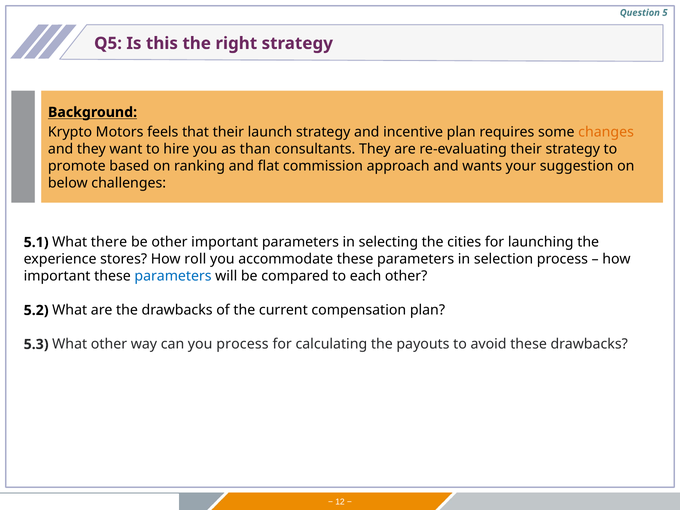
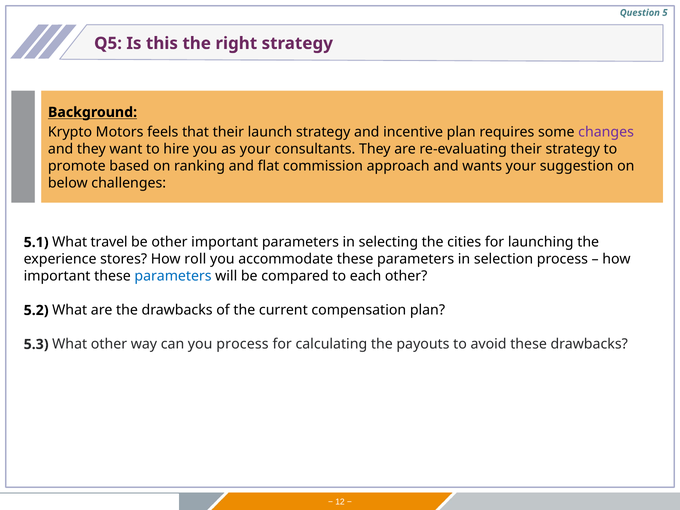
changes colour: orange -> purple
as than: than -> your
there: there -> travel
